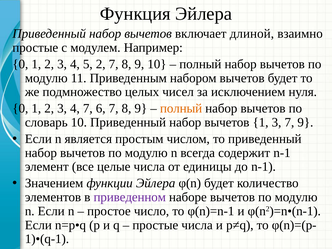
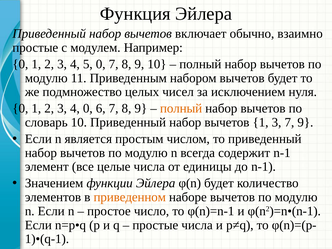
длиной: длиной -> обычно
5 2: 2 -> 0
4 7: 7 -> 0
приведенном colour: purple -> orange
